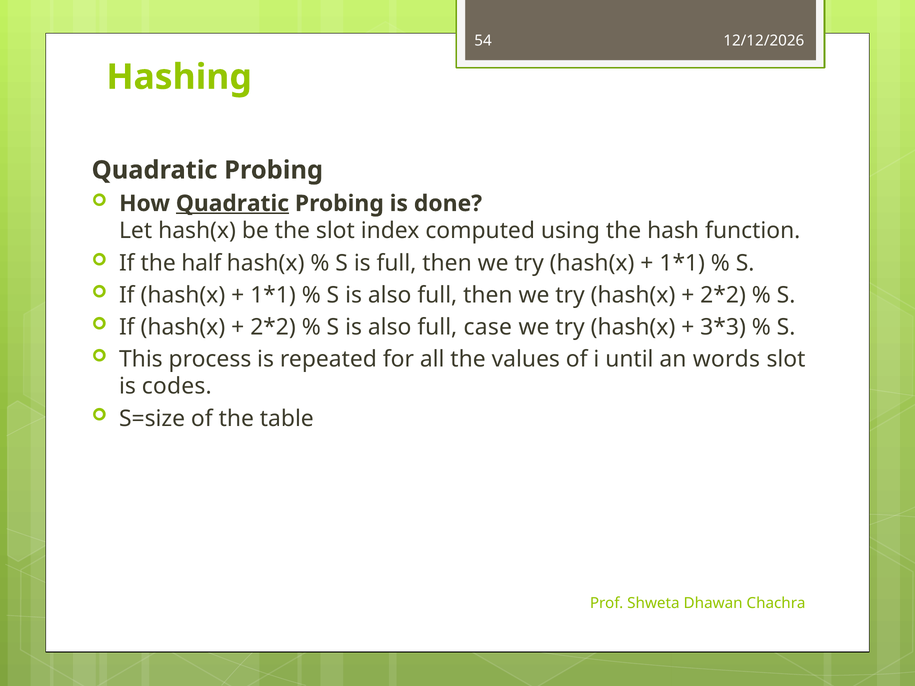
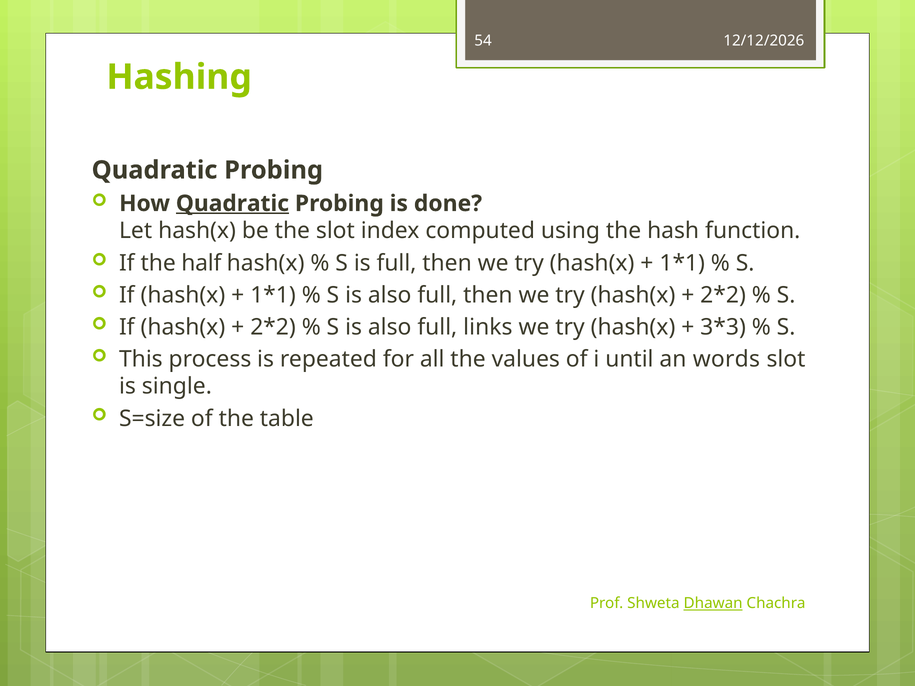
case: case -> links
codes: codes -> single
Dhawan underline: none -> present
